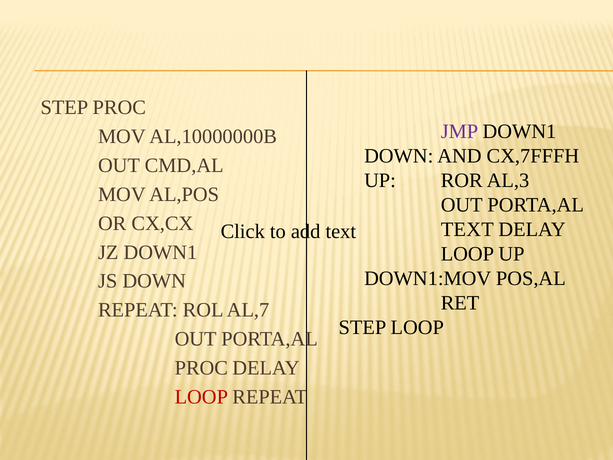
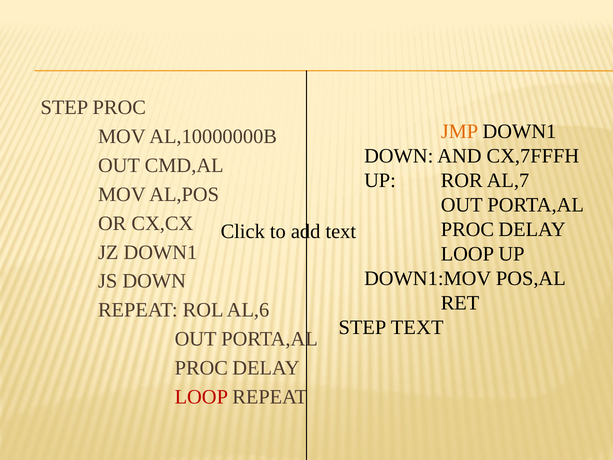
JMP colour: purple -> orange
AL,3: AL,3 -> AL,7
TEXT at (467, 229): TEXT -> PROC
AL,7: AL,7 -> AL,6
STEP LOOP: LOOP -> TEXT
